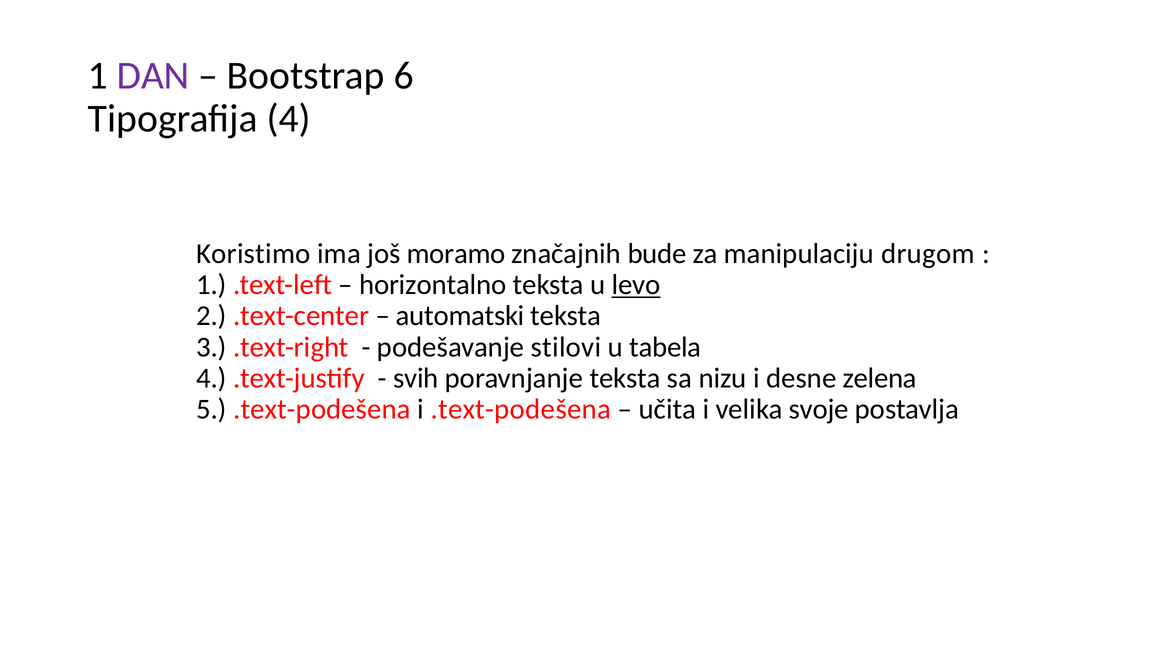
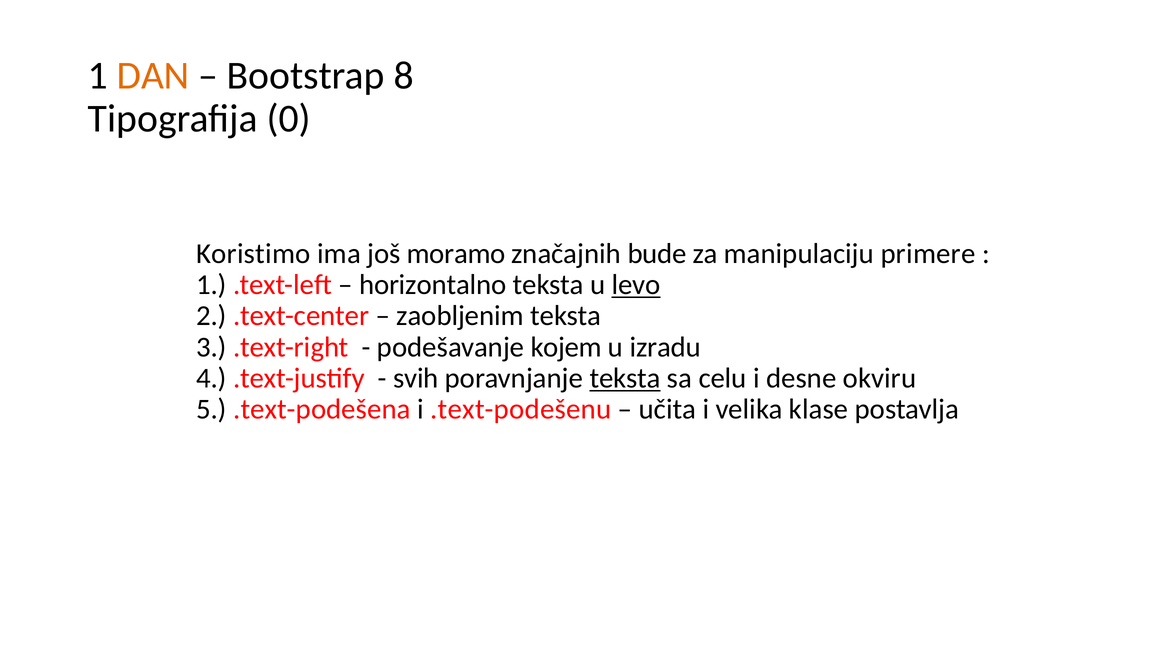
DAN colour: purple -> orange
6: 6 -> 8
Tipografija 4: 4 -> 0
drugom: drugom -> primere
automatski: automatski -> zaobljenim
stilovi: stilovi -> kojem
tabela: tabela -> izradu
teksta at (625, 378) underline: none -> present
nizu: nizu -> celu
zelena: zelena -> okviru
i .text-podešena: .text-podešena -> .text-podešenu
svoje: svoje -> klase
